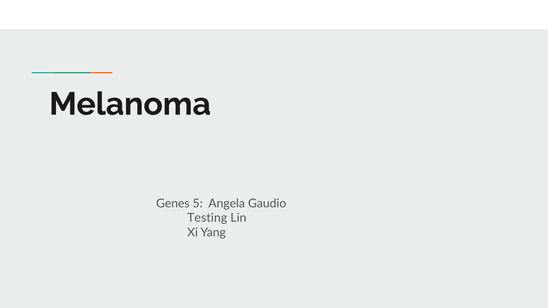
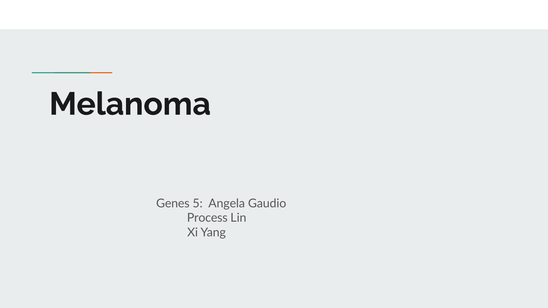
Testing: Testing -> Process
